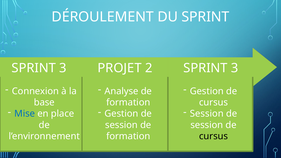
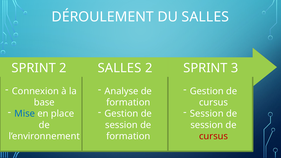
DU SPRINT: SPRINT -> SALLES
3 at (63, 68): 3 -> 2
PROJET at (120, 68): PROJET -> SALLES
cursus at (214, 136) colour: black -> red
